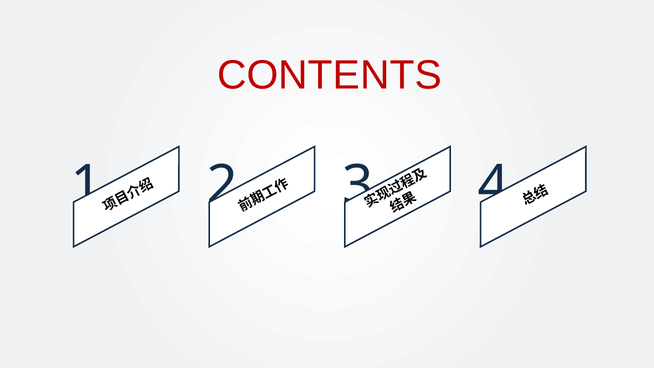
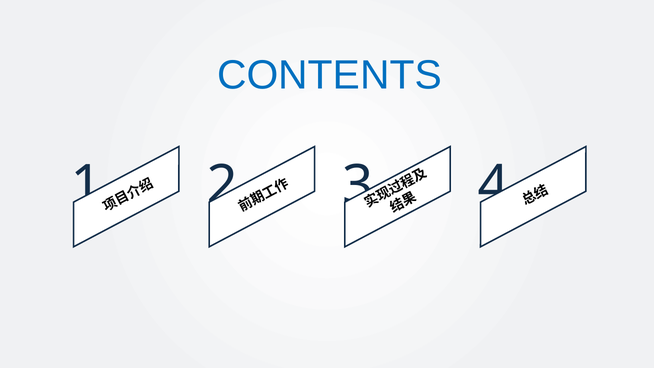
CONTENTS colour: red -> blue
